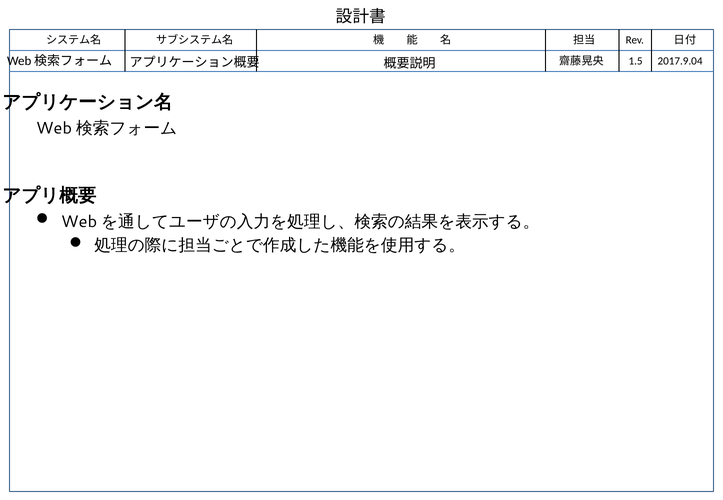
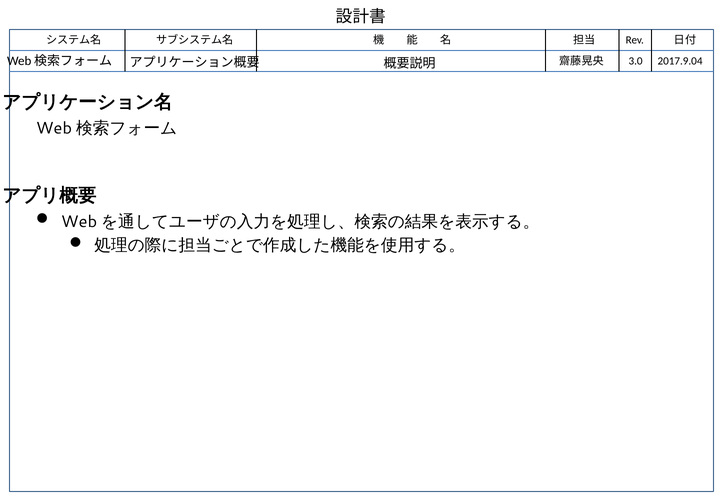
1.5: 1.5 -> 3.0
